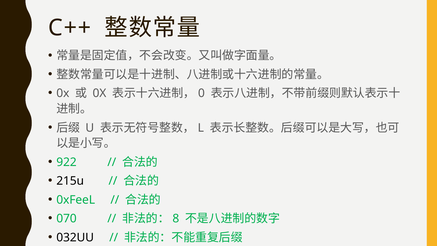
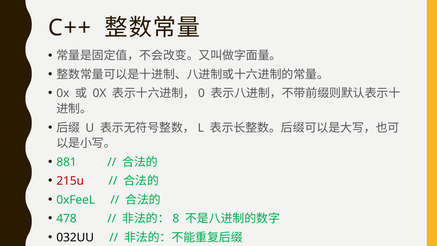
922: 922 -> 881
215u colour: black -> red
070: 070 -> 478
